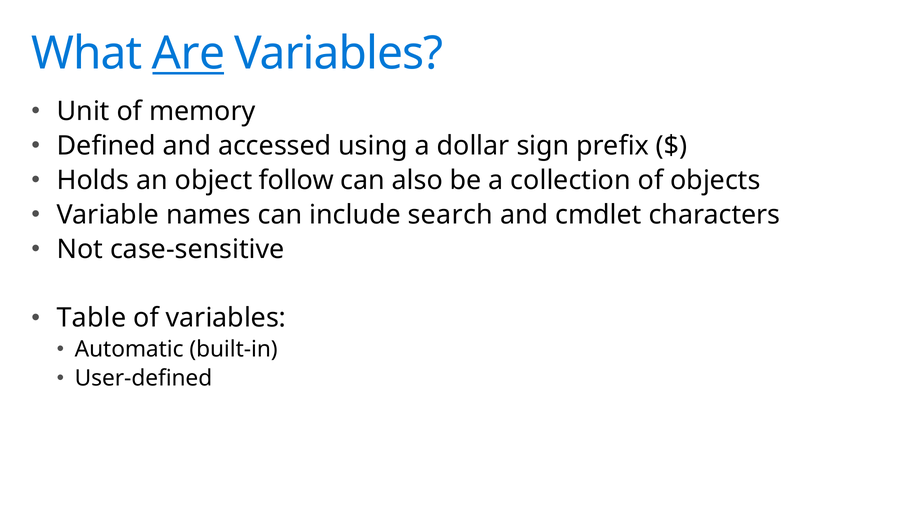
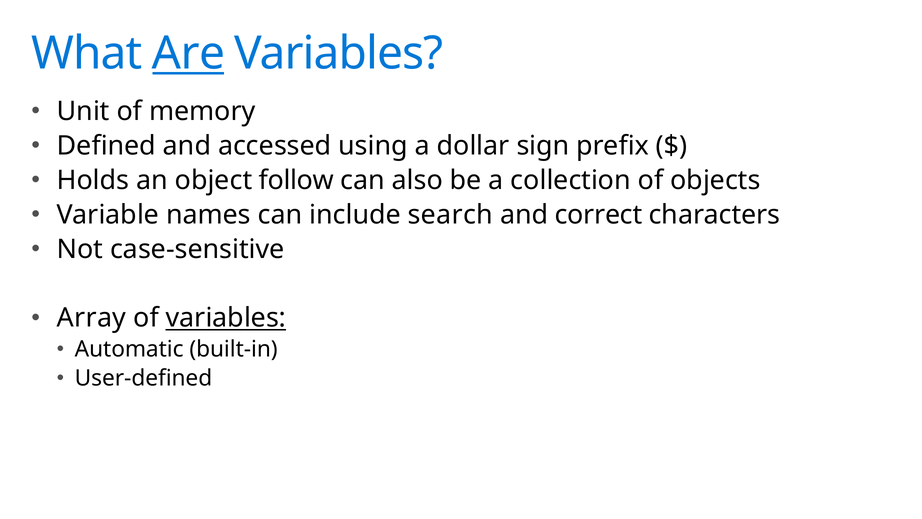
cmdlet: cmdlet -> correct
Table: Table -> Array
variables at (226, 318) underline: none -> present
